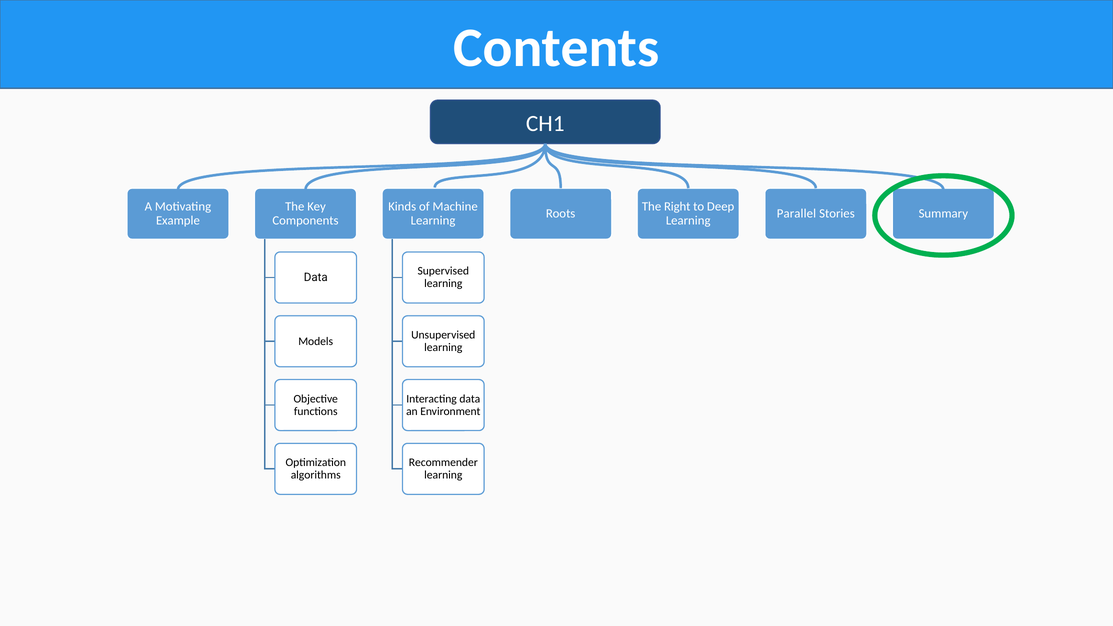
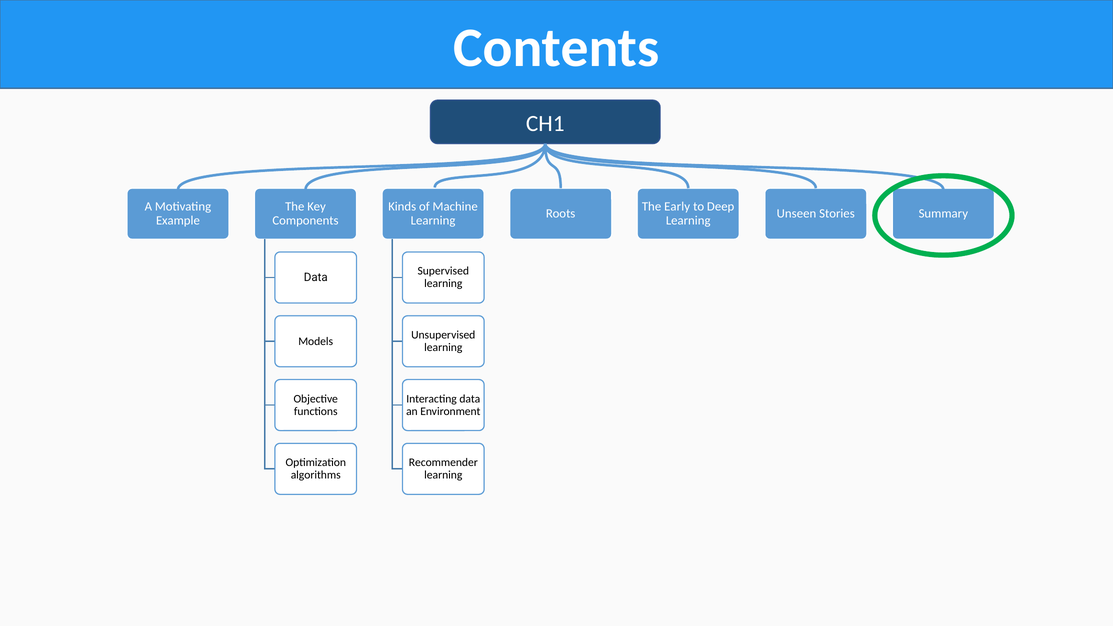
Right: Right -> Early
Parallel: Parallel -> Unseen
